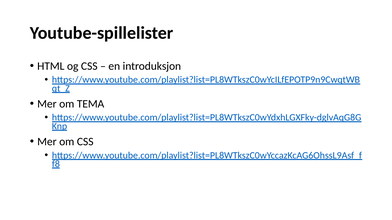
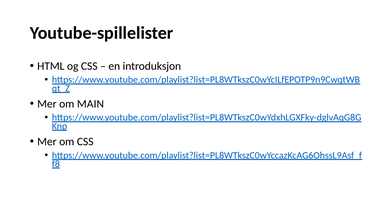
TEMA: TEMA -> MAIN
